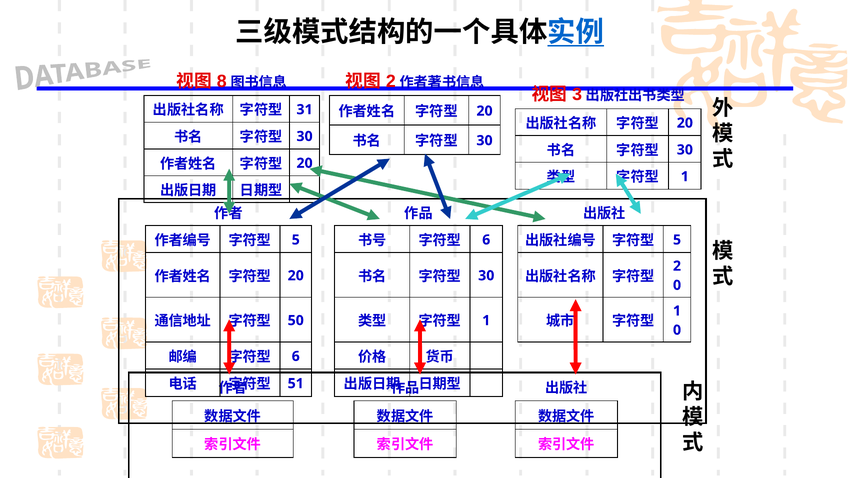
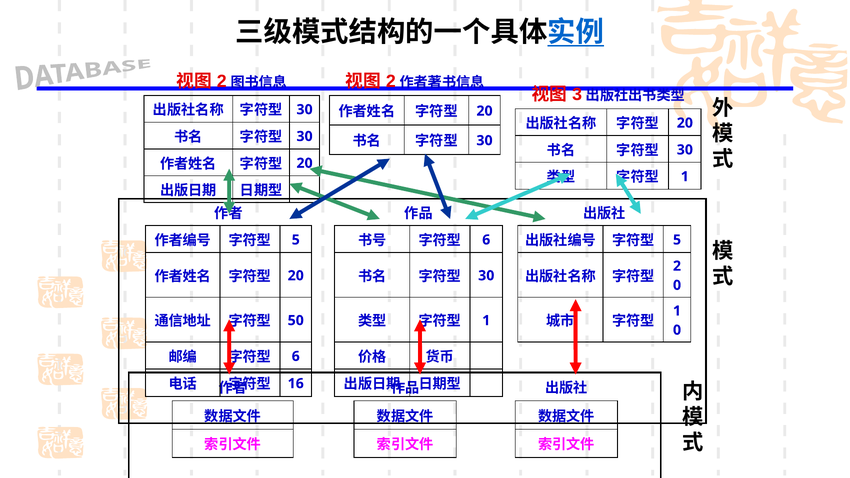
8 at (222, 81): 8 -> 2
31 at (305, 110): 31 -> 30
51: 51 -> 16
